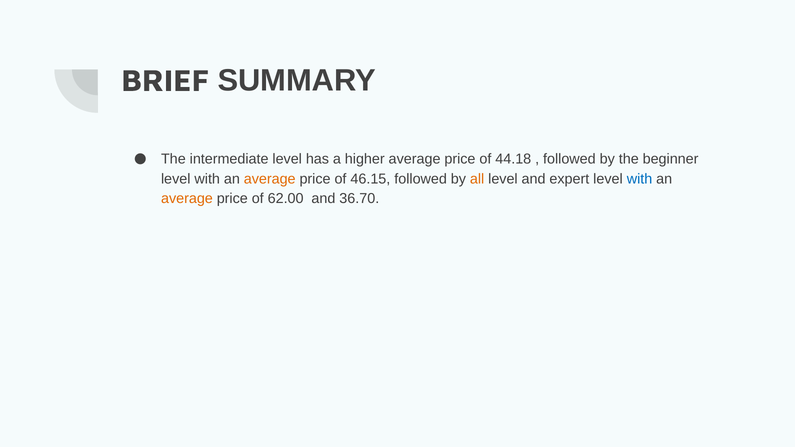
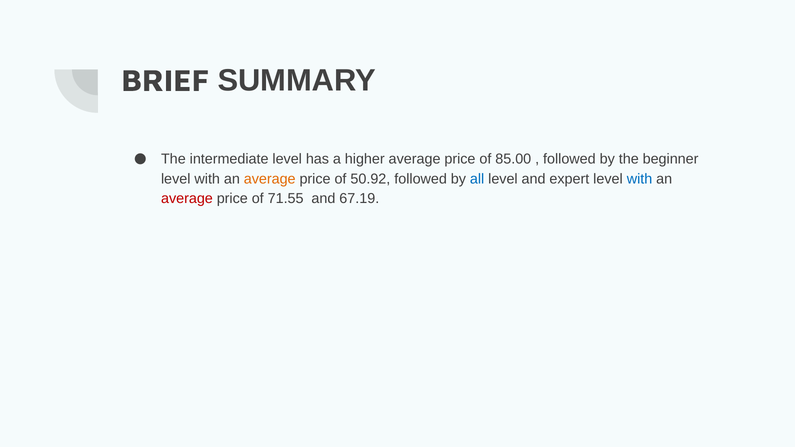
44.18: 44.18 -> 85.00
46.15: 46.15 -> 50.92
all colour: orange -> blue
average at (187, 199) colour: orange -> red
62.00: 62.00 -> 71.55
36.70: 36.70 -> 67.19
